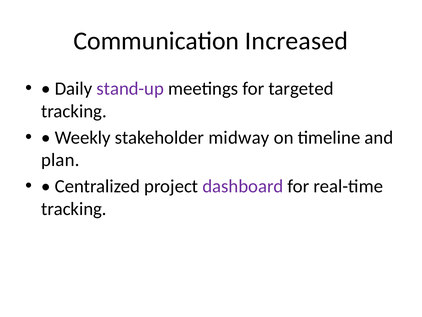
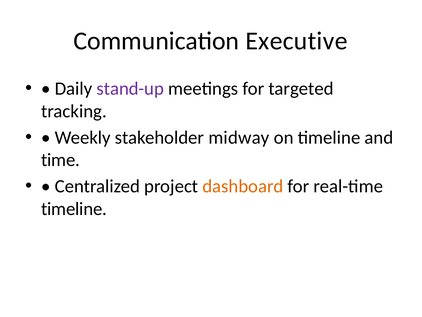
Increased: Increased -> Executive
plan: plan -> time
dashboard colour: purple -> orange
tracking at (74, 209): tracking -> timeline
